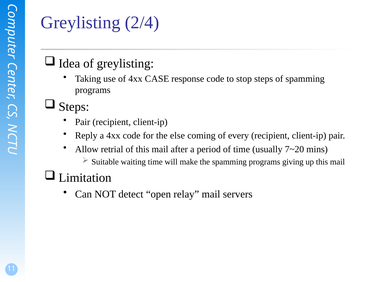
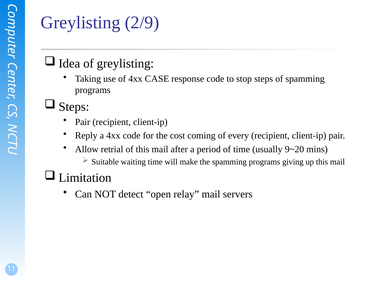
2/4: 2/4 -> 2/9
else: else -> cost
7~20: 7~20 -> 9~20
